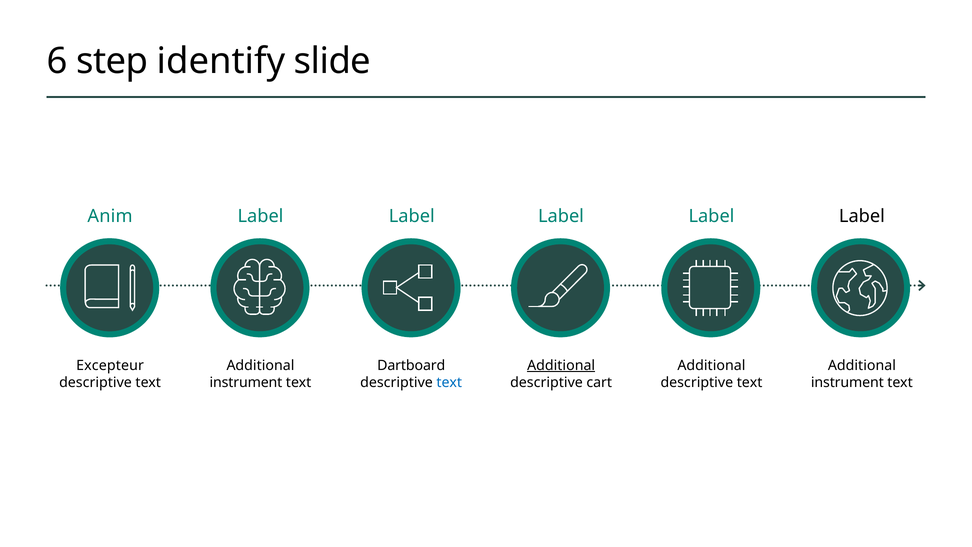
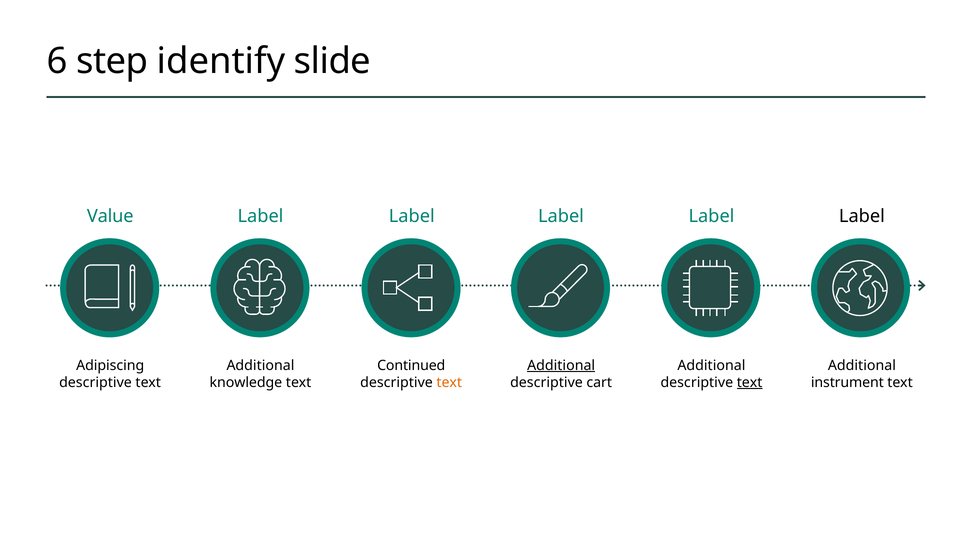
Anim: Anim -> Value
Excepteur: Excepteur -> Adipiscing
Dartboard: Dartboard -> Continued
instrument at (246, 382): instrument -> knowledge
text at (449, 382) colour: blue -> orange
text at (750, 382) underline: none -> present
